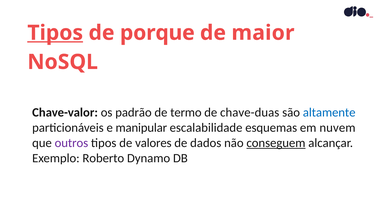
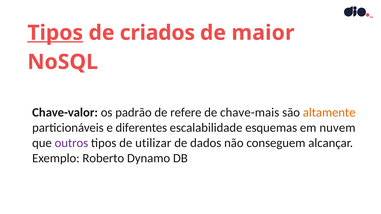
porque: porque -> criados
termo: termo -> refere
chave-duas: chave-duas -> chave-mais
altamente colour: blue -> orange
manipular: manipular -> diferentes
valores: valores -> utilizar
conseguem underline: present -> none
